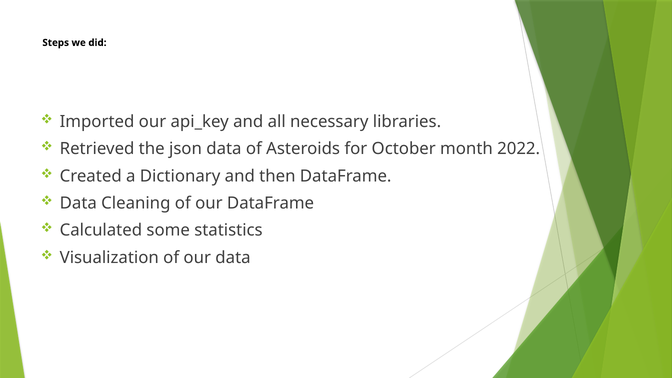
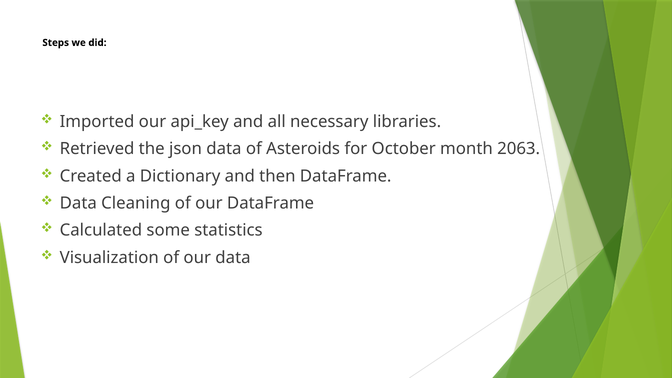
2022: 2022 -> 2063
